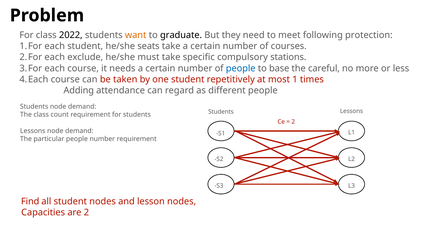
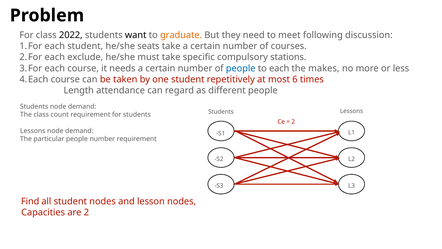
want colour: orange -> black
graduate colour: black -> orange
protection: protection -> discussion
to base: base -> each
careful: careful -> makes
1: 1 -> 6
Adding: Adding -> Length
